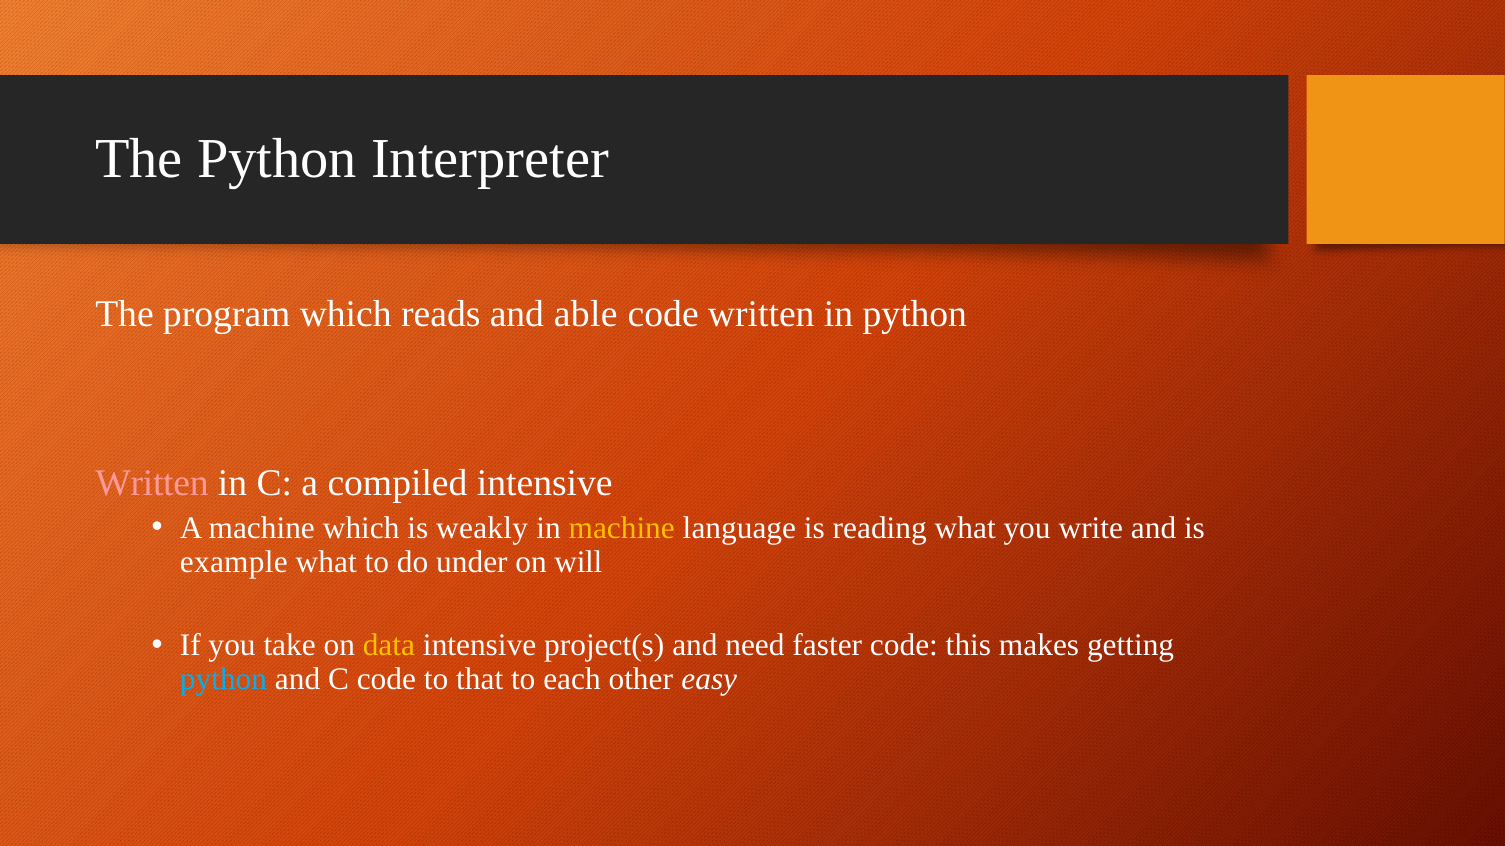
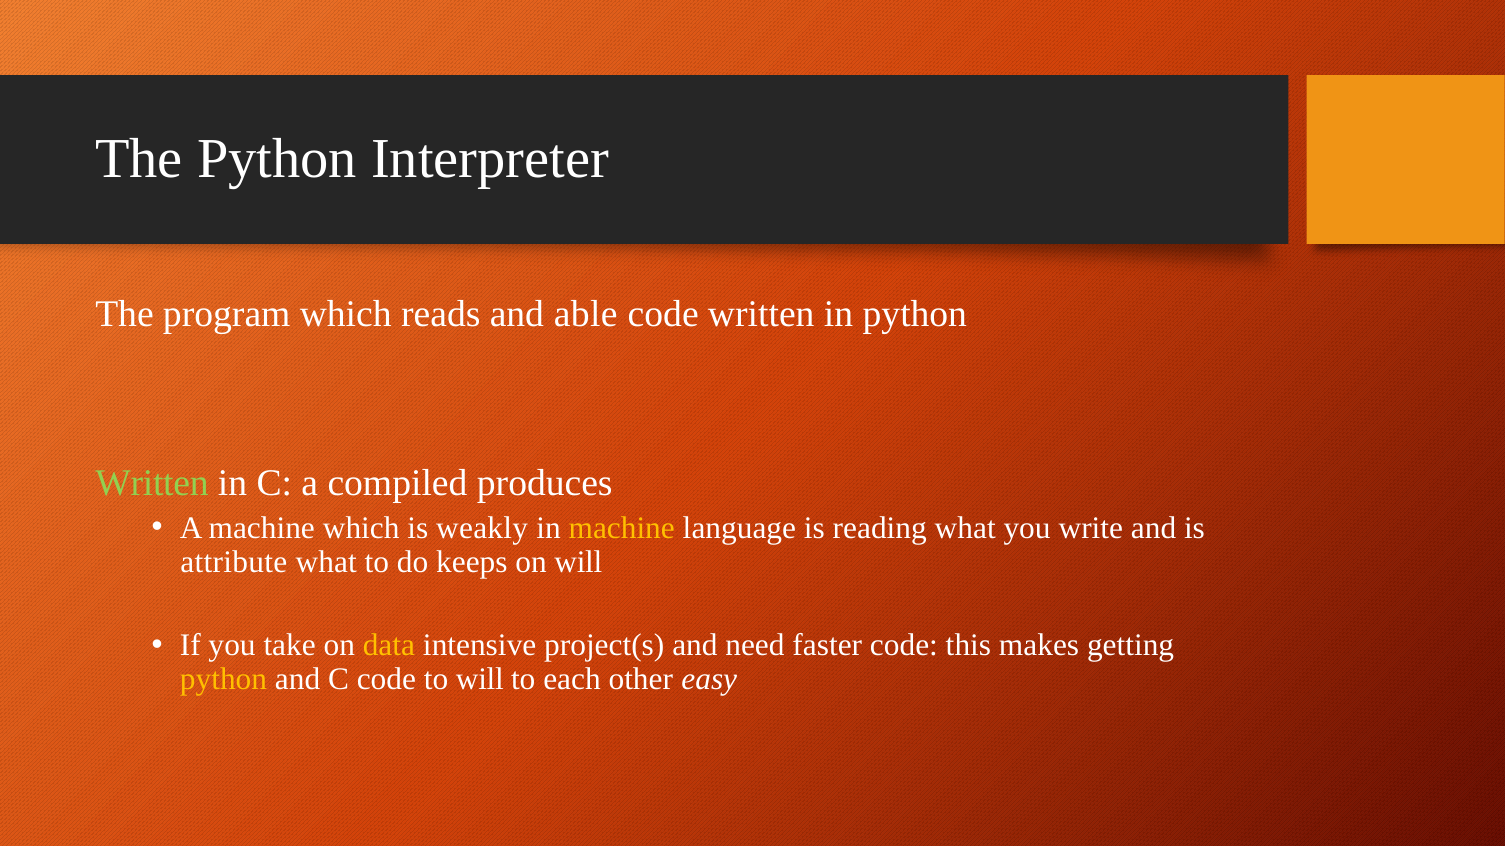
Written at (152, 483) colour: pink -> light green
compiled intensive: intensive -> produces
example: example -> attribute
under: under -> keeps
python at (224, 679) colour: light blue -> yellow
to that: that -> will
